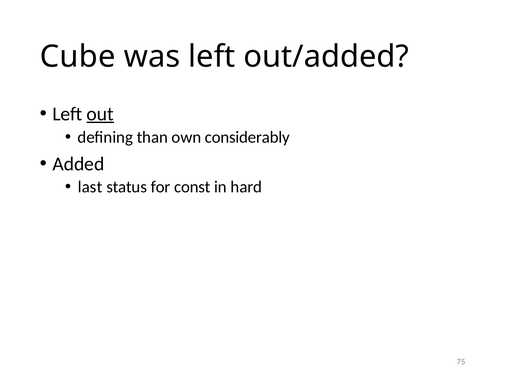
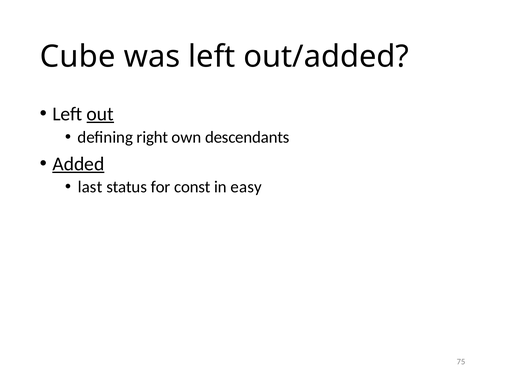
than: than -> right
considerably: considerably -> descendants
Added underline: none -> present
hard: hard -> easy
